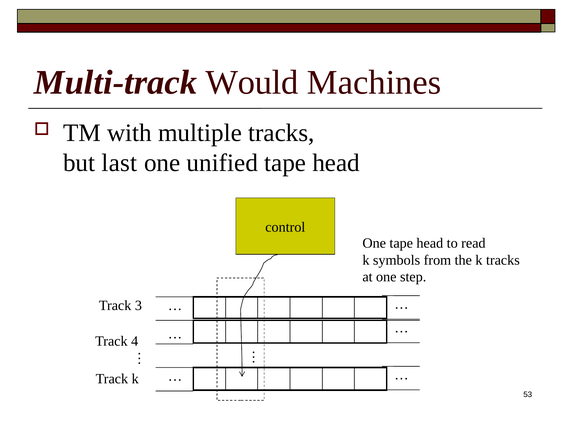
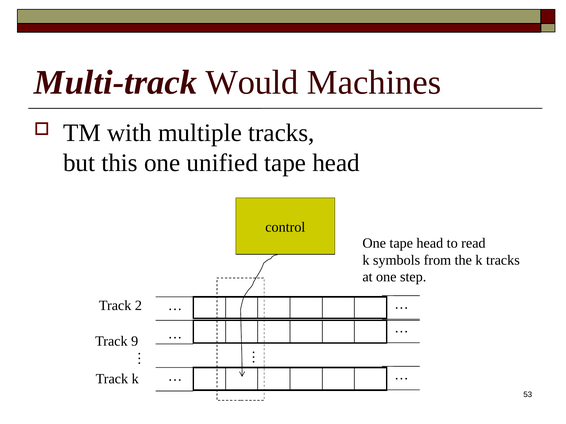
last: last -> this
3: 3 -> 2
4: 4 -> 9
